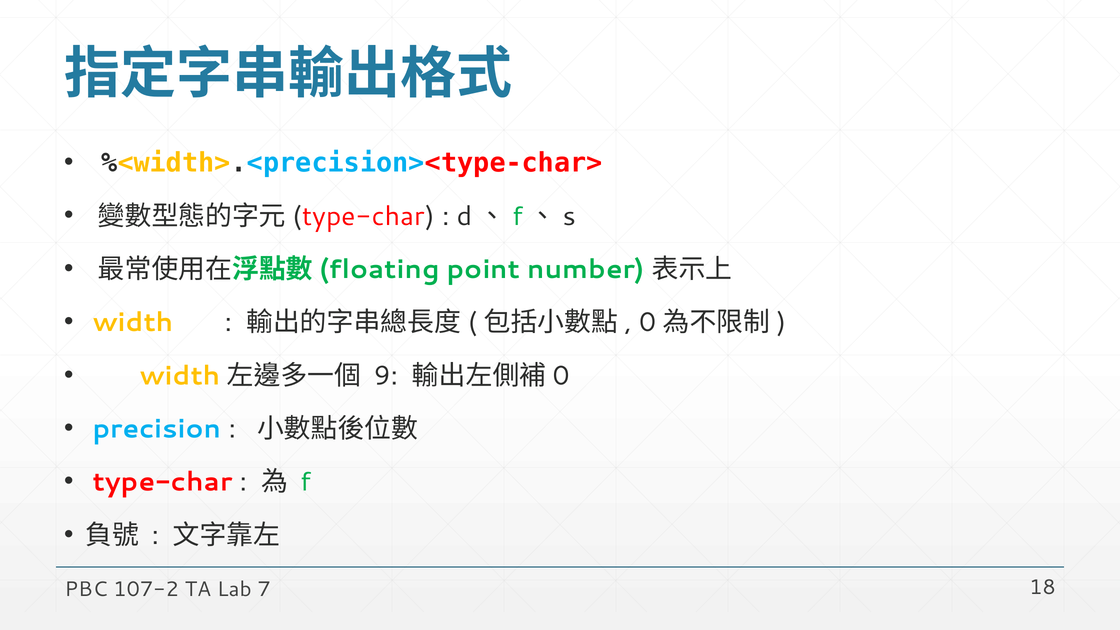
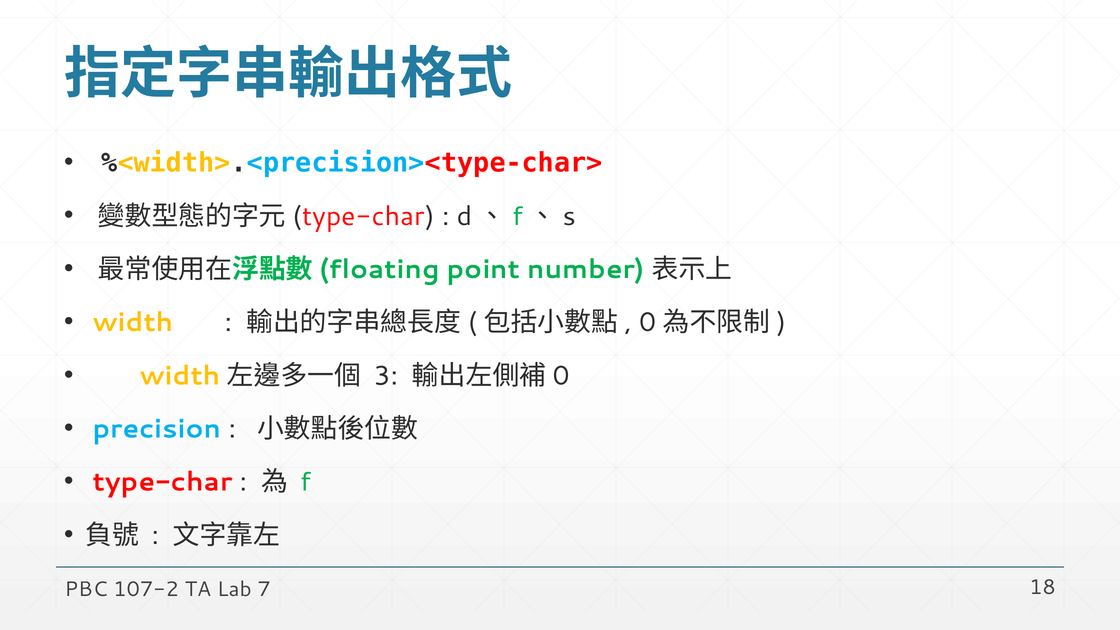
9: 9 -> 3
